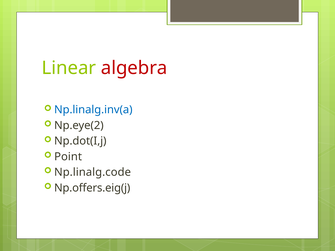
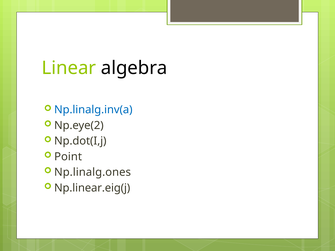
algebra colour: red -> black
Np.linalg.code: Np.linalg.code -> Np.linalg.ones
Np.offers.eig(j: Np.offers.eig(j -> Np.linear.eig(j
